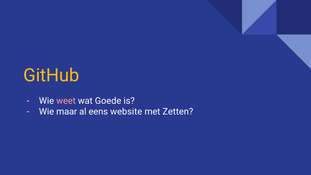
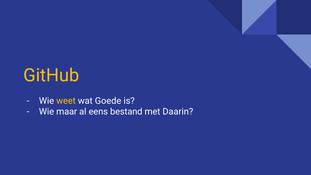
weet colour: pink -> yellow
website: website -> bestand
Zetten: Zetten -> Daarin
